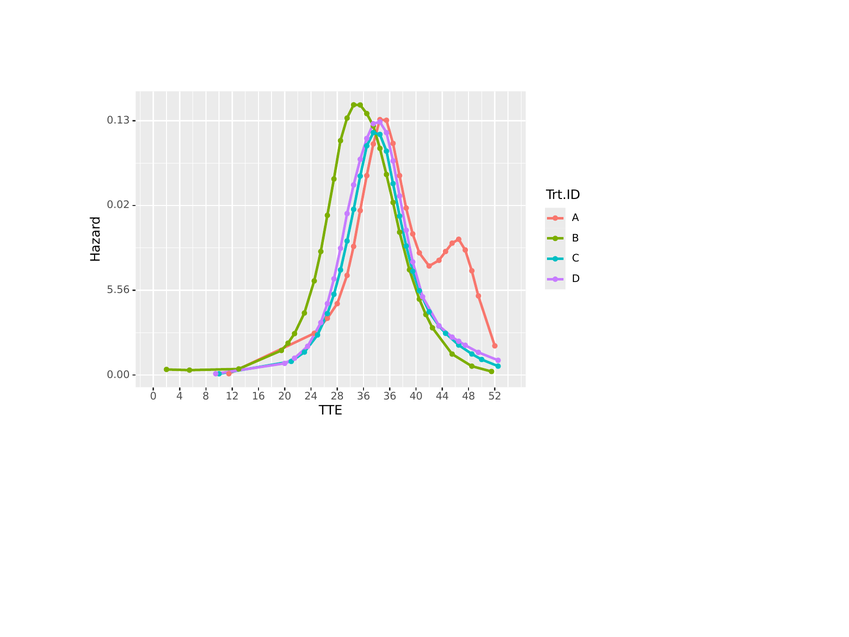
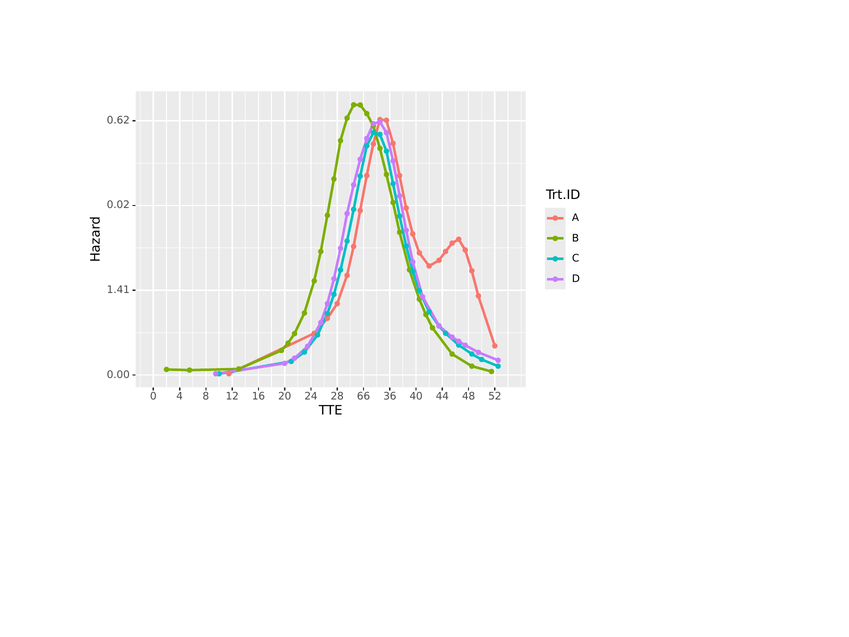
0.13: 0.13 -> 0.62
5.56: 5.56 -> 1.41
28 36: 36 -> 66
